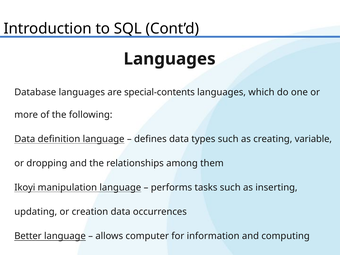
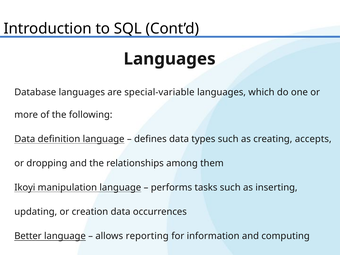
special-contents: special-contents -> special-variable
variable: variable -> accepts
computer: computer -> reporting
